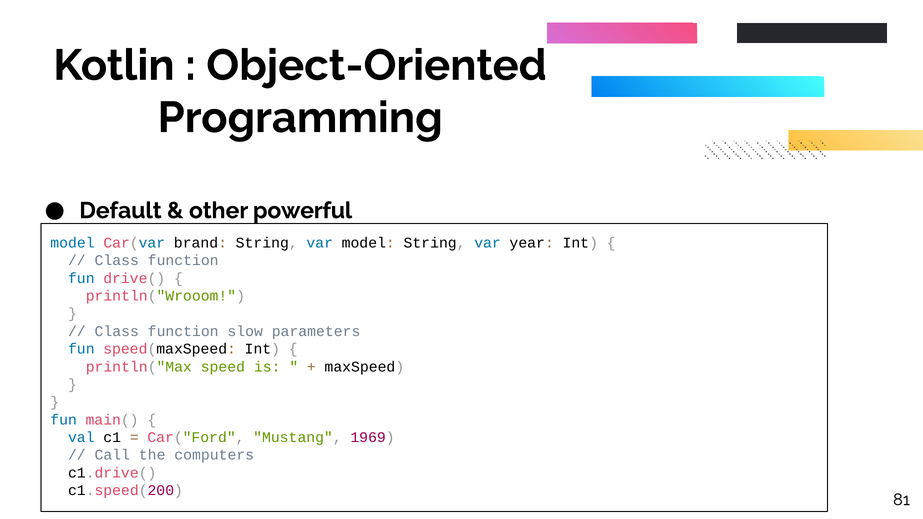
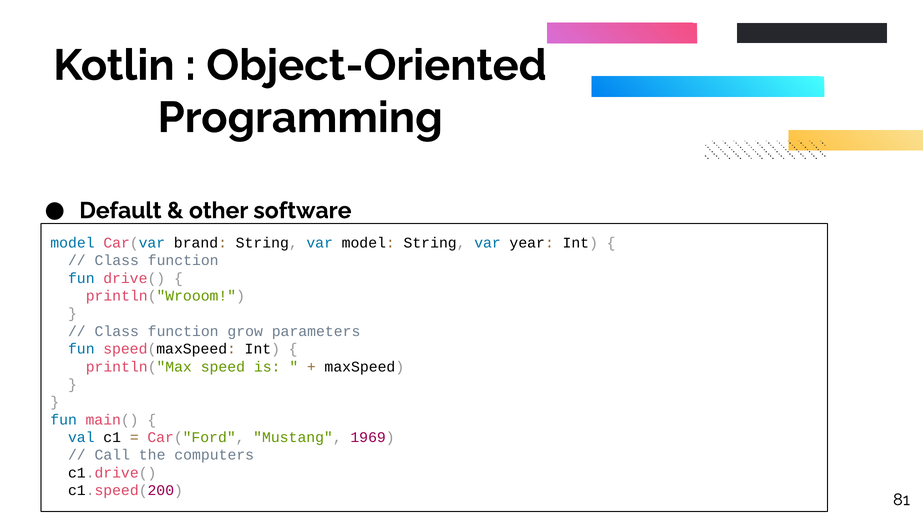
powerful: powerful -> software
slow: slow -> grow
